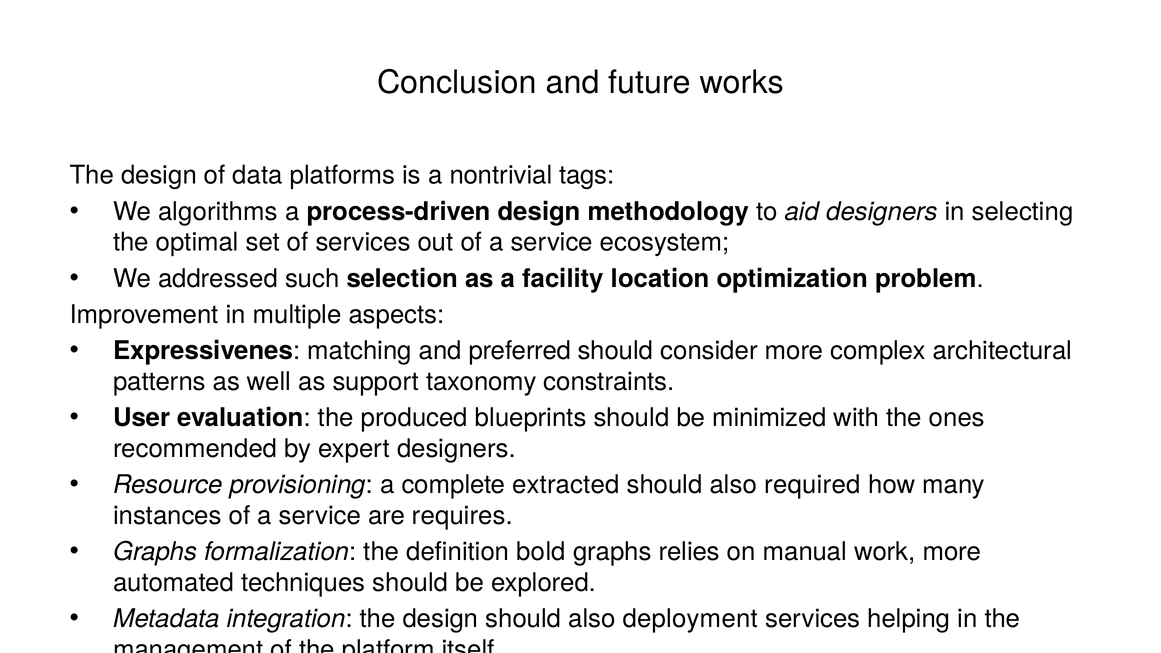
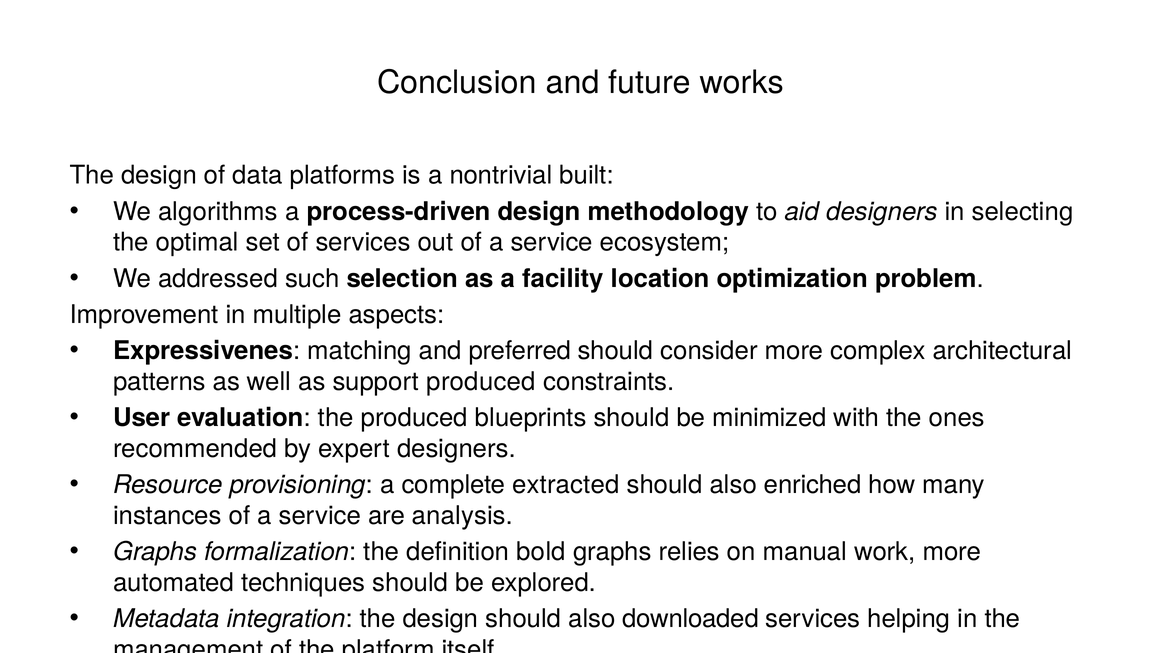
tags: tags -> built
support taxonomy: taxonomy -> produced
required: required -> enriched
requires: requires -> analysis
deployment: deployment -> downloaded
